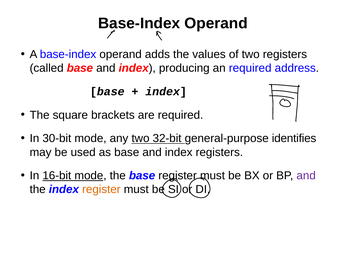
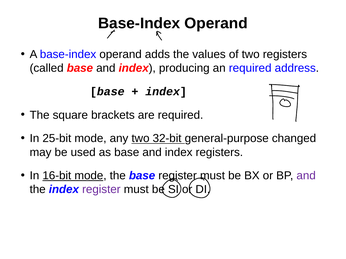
30-bit: 30-bit -> 25-bit
identifies: identifies -> changed
register at (101, 190) colour: orange -> purple
